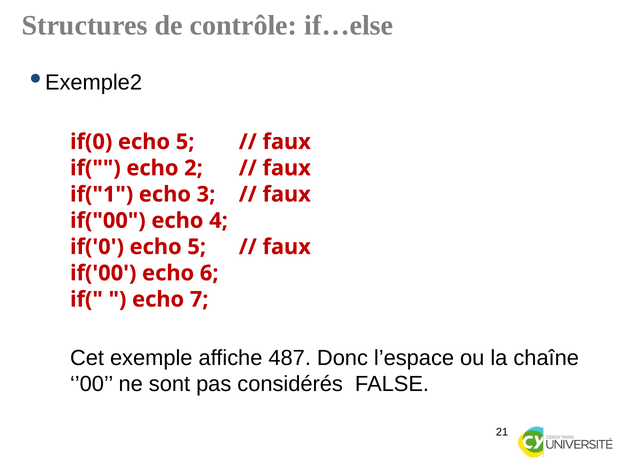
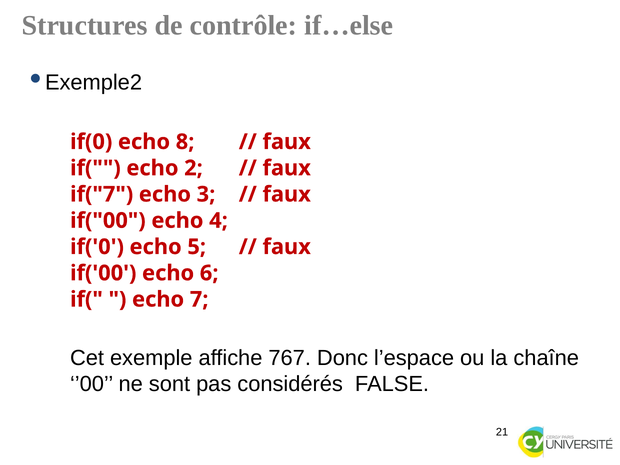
if(0 echo 5: 5 -> 8
if("1: if("1 -> if("7
487: 487 -> 767
